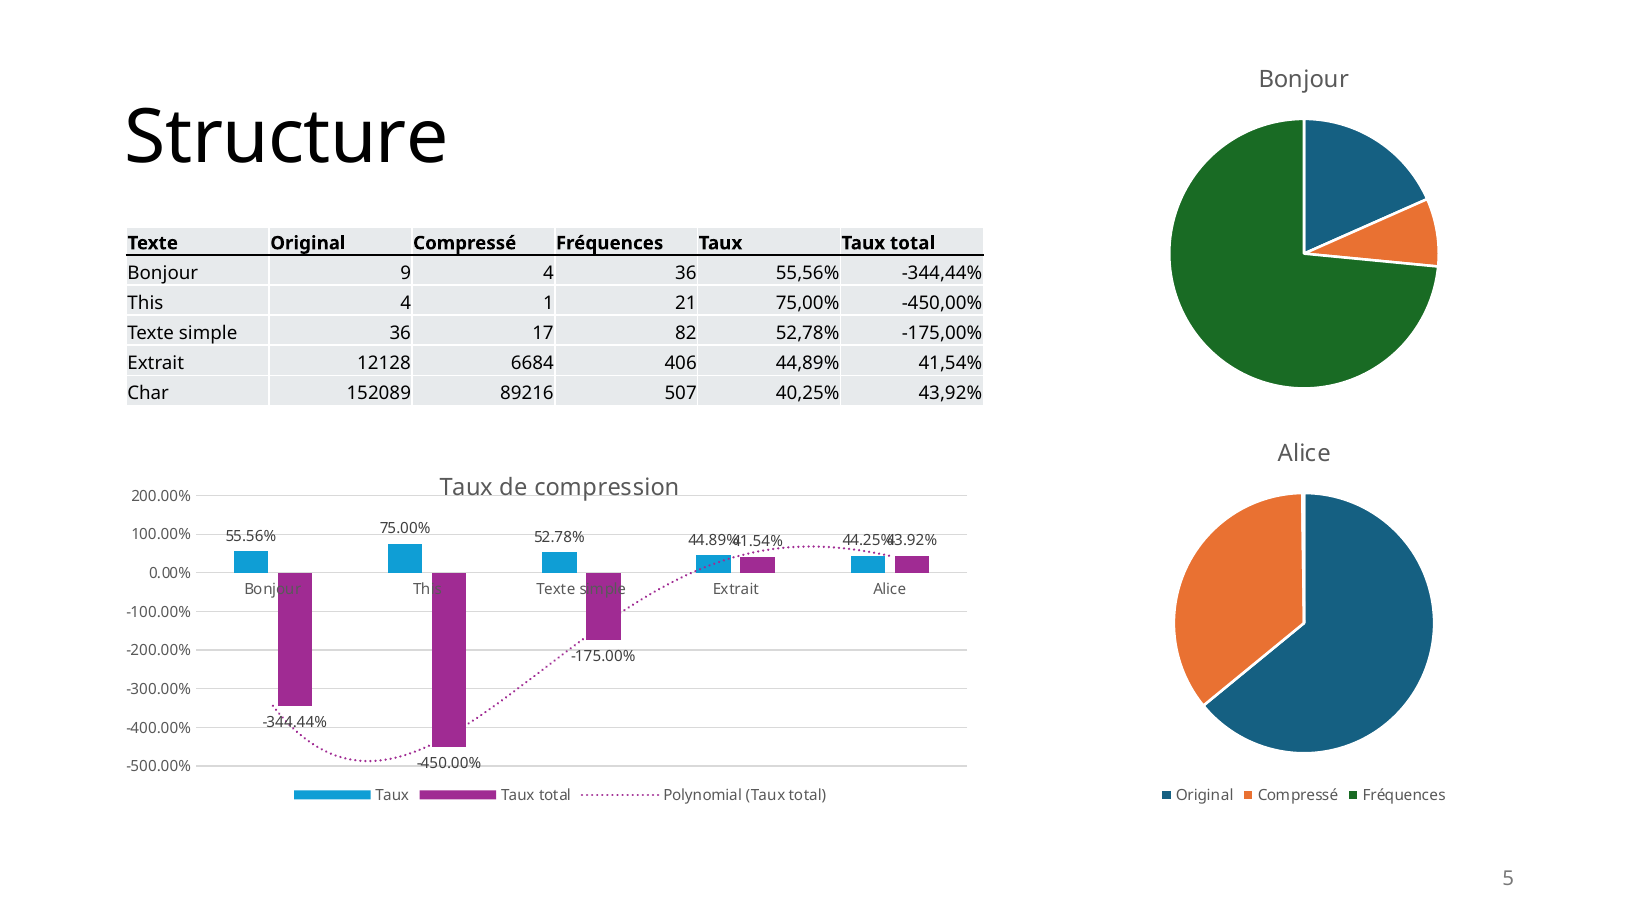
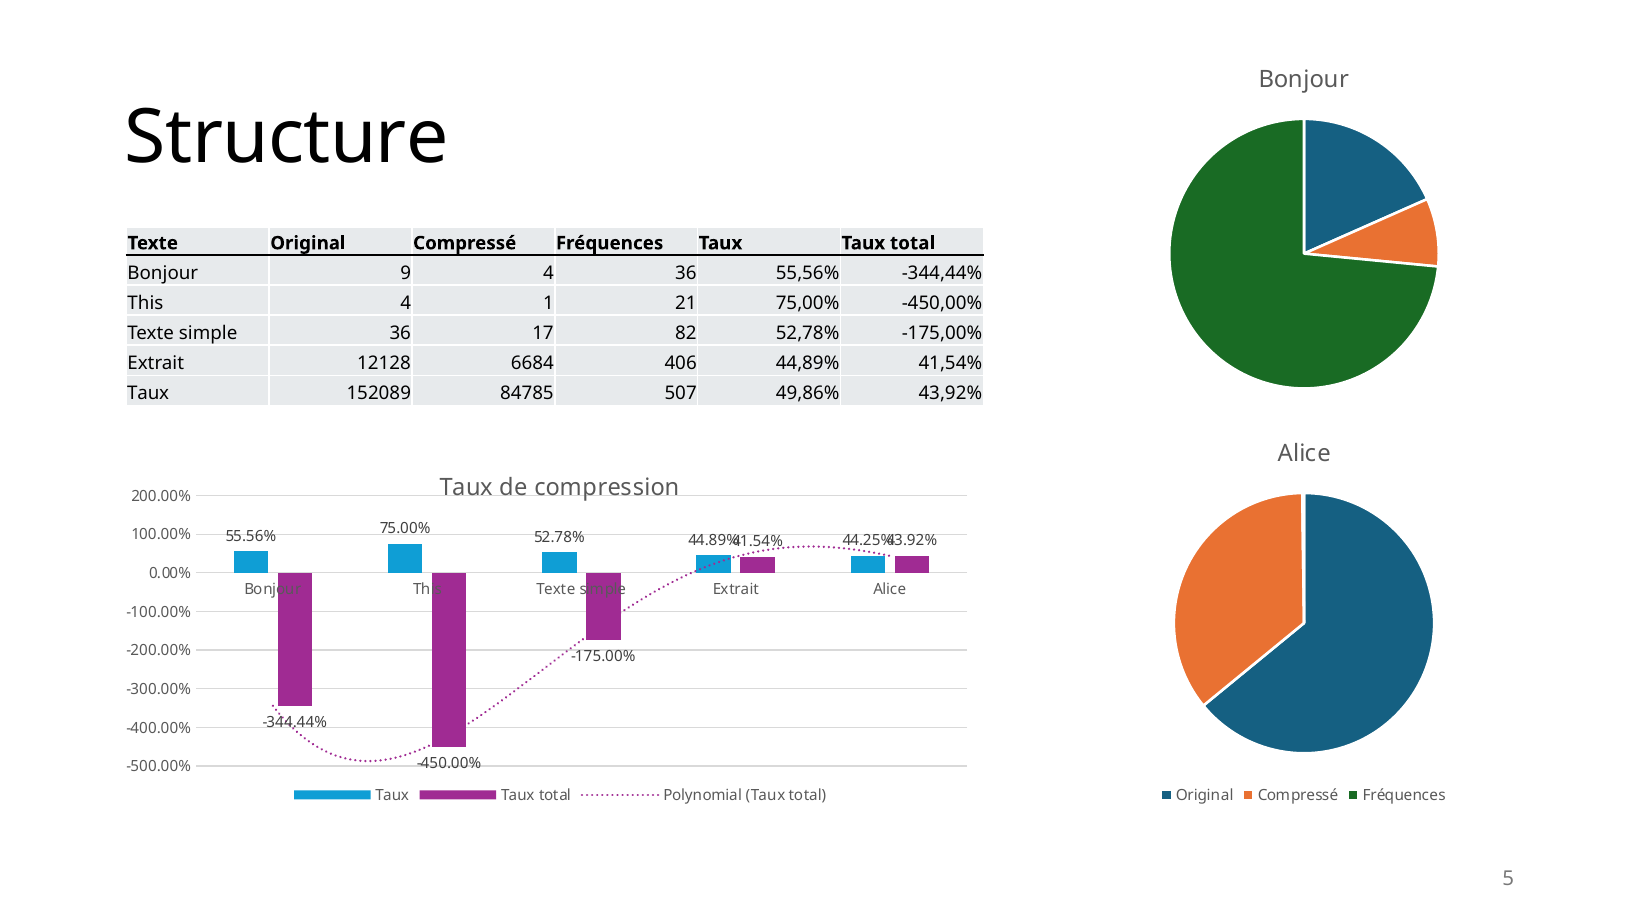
Char at (148, 394): Char -> Taux
89216: 89216 -> 84785
40,25%: 40,25% -> 49,86%
